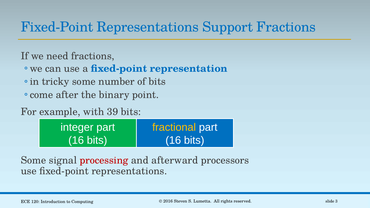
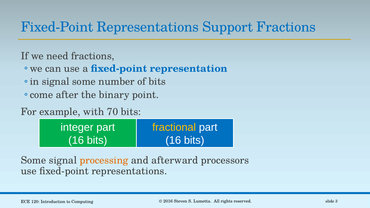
in tricky: tricky -> signal
39: 39 -> 70
processing colour: red -> orange
